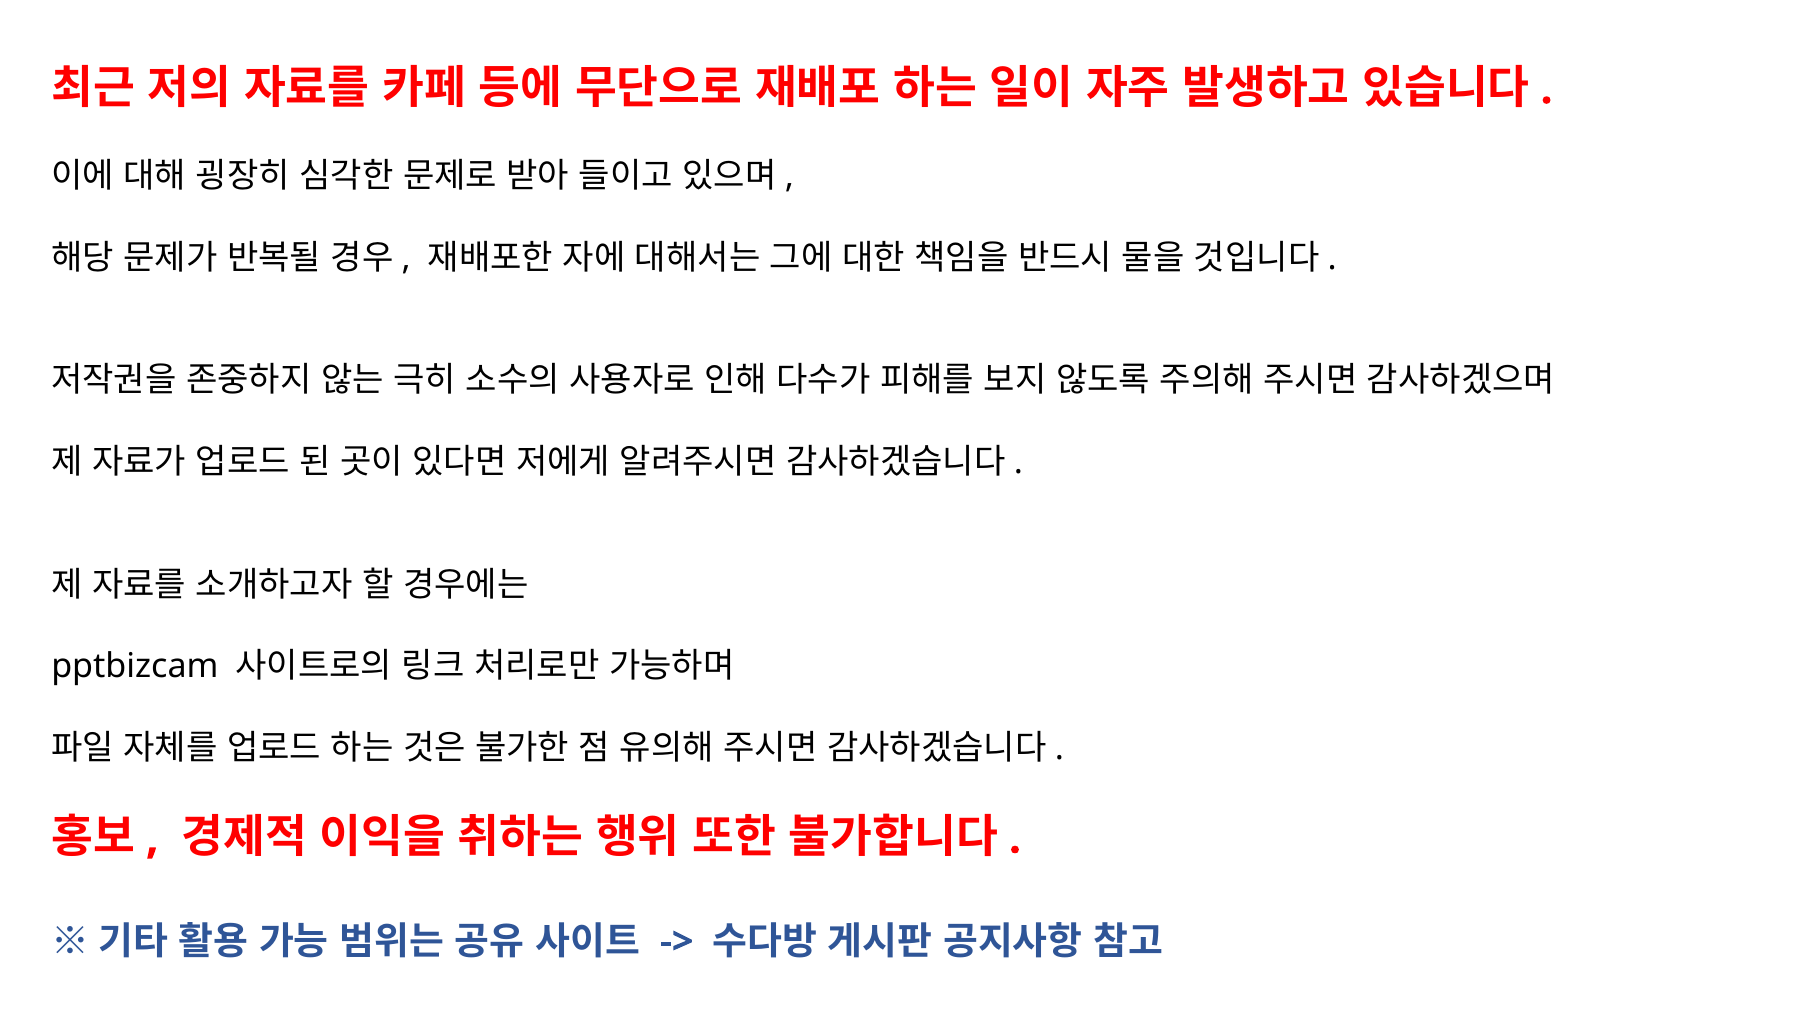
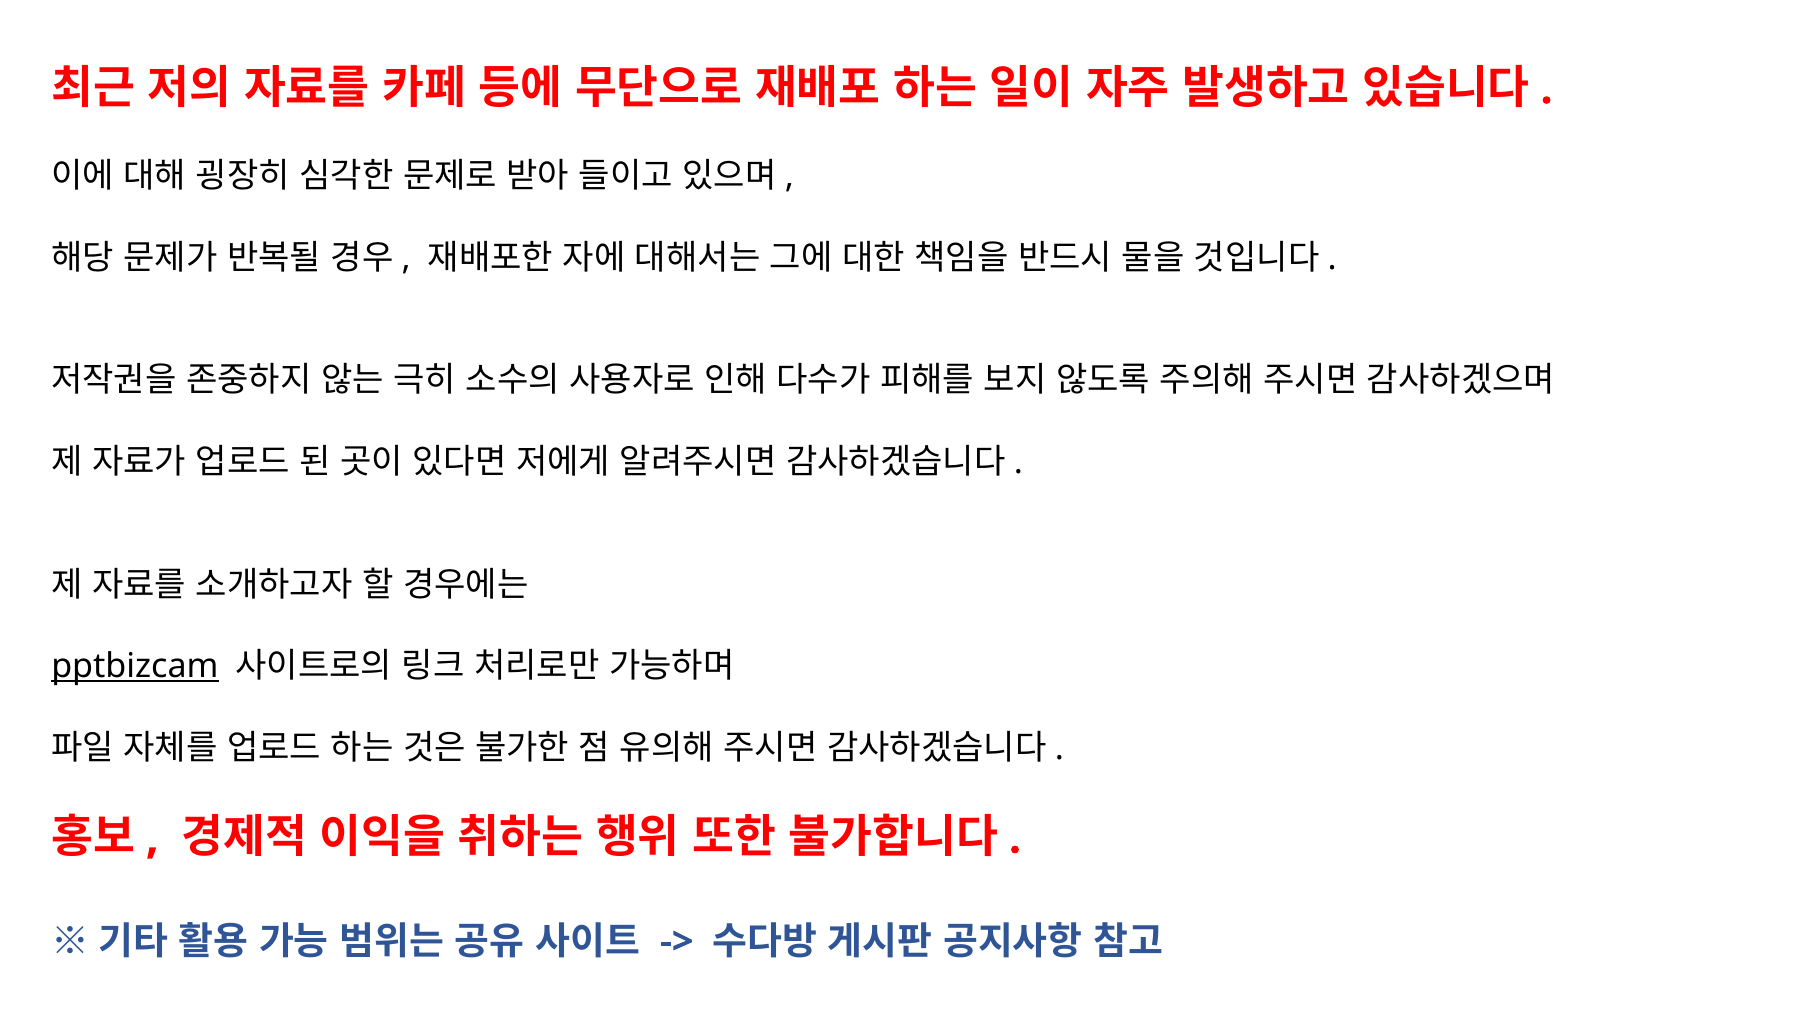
pptbizcam underline: none -> present
